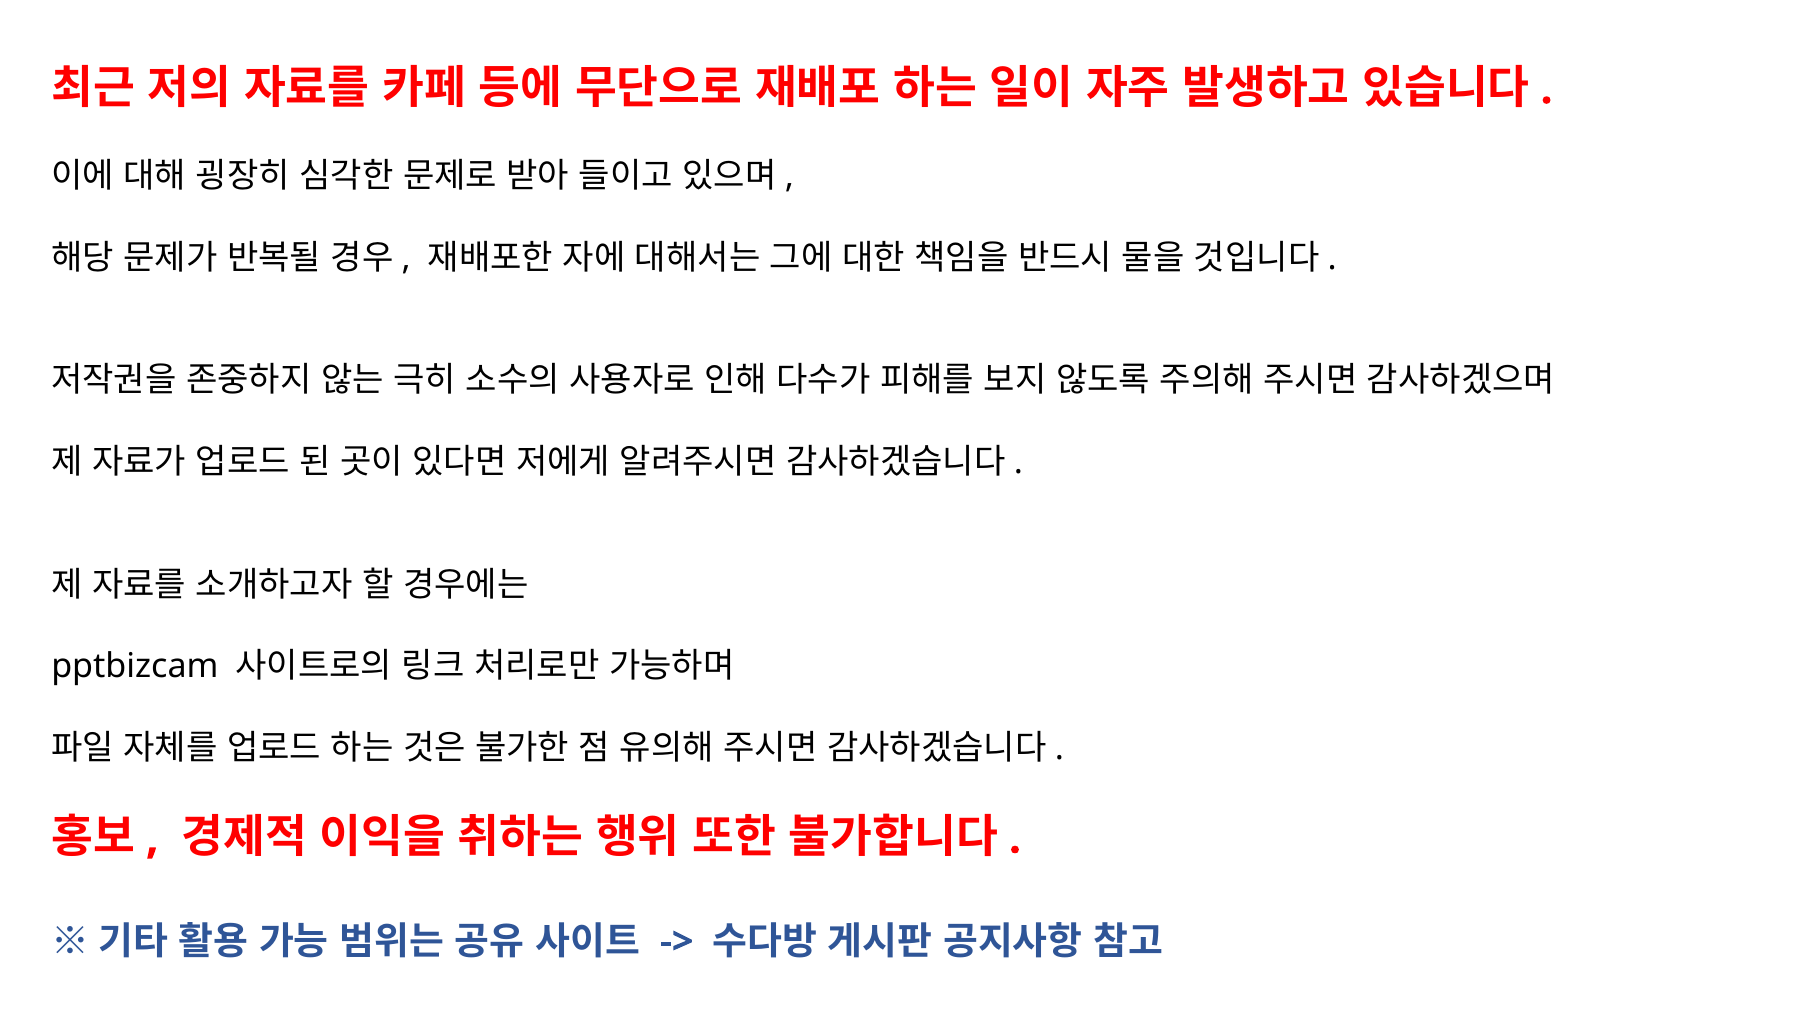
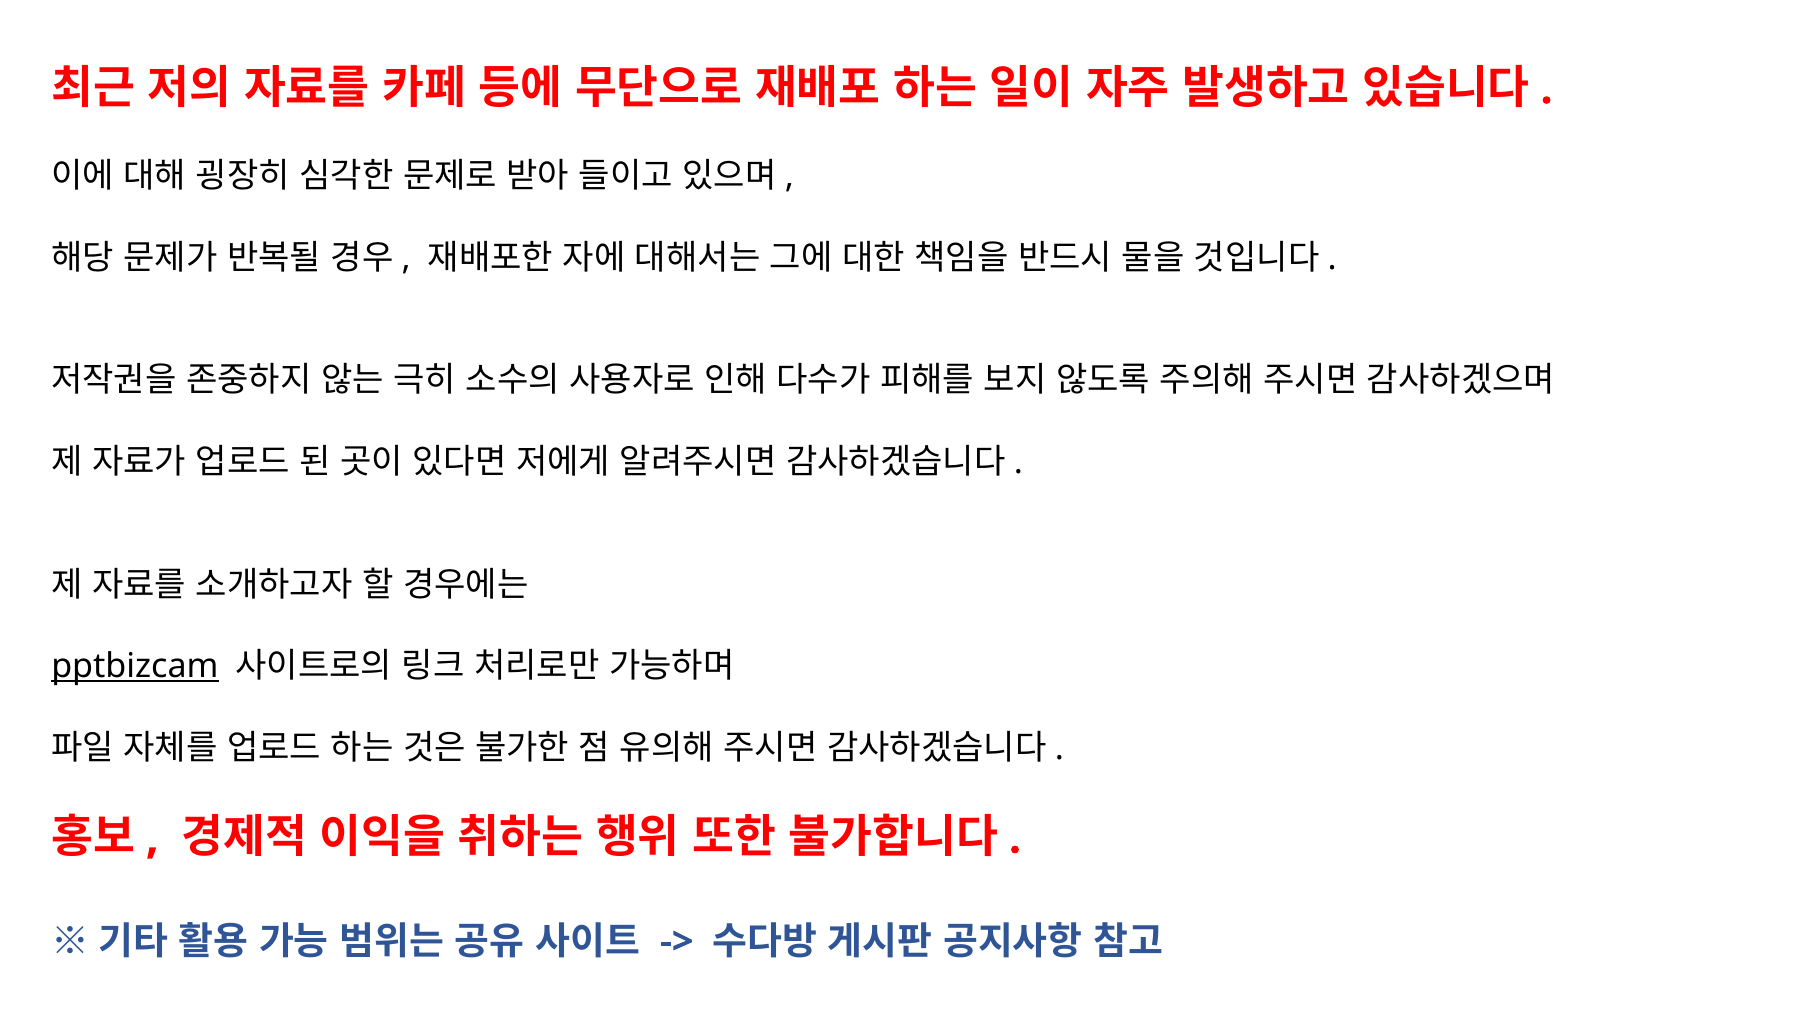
pptbizcam underline: none -> present
